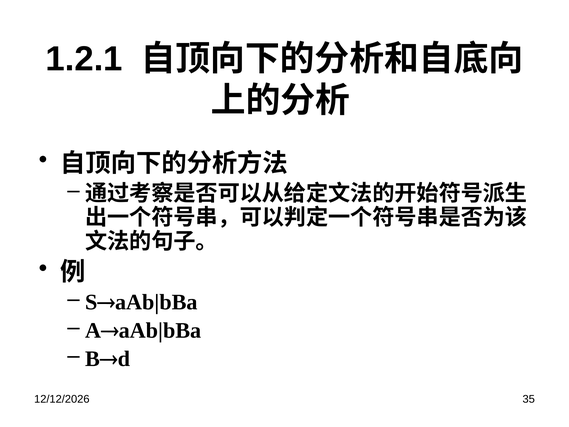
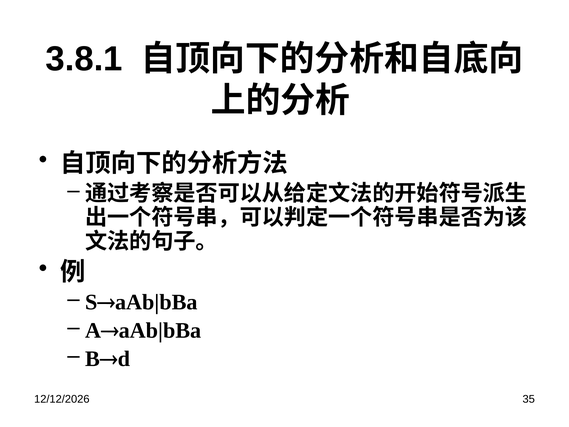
1.2.1: 1.2.1 -> 3.8.1
